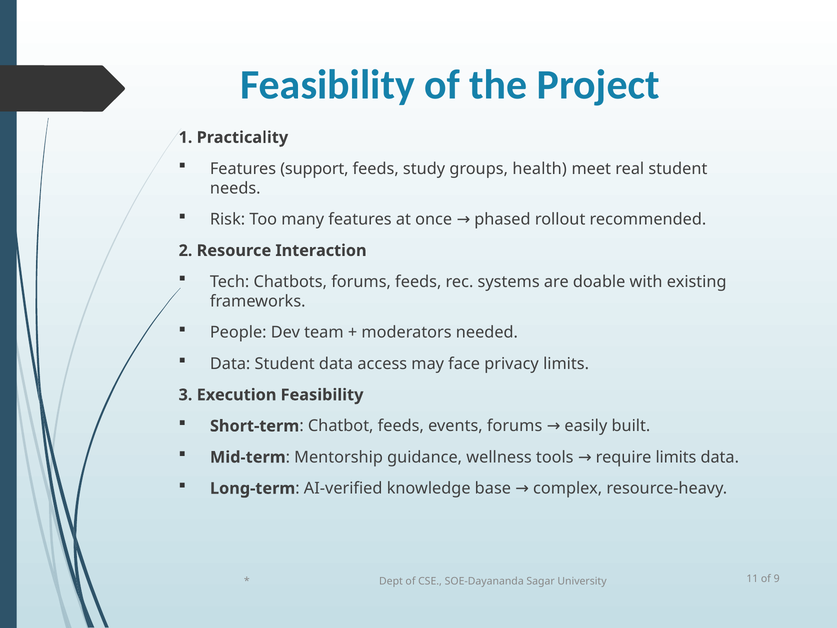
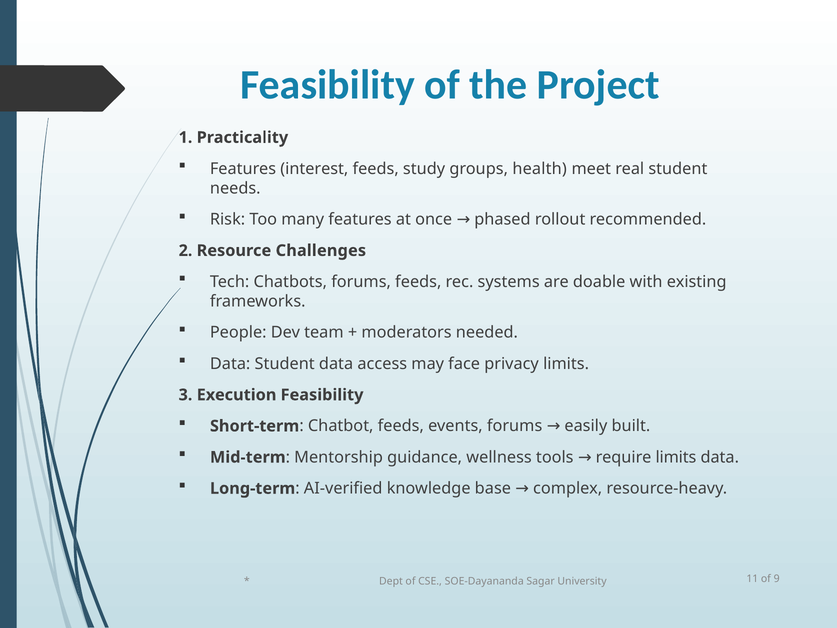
support: support -> interest
Interaction: Interaction -> Challenges
